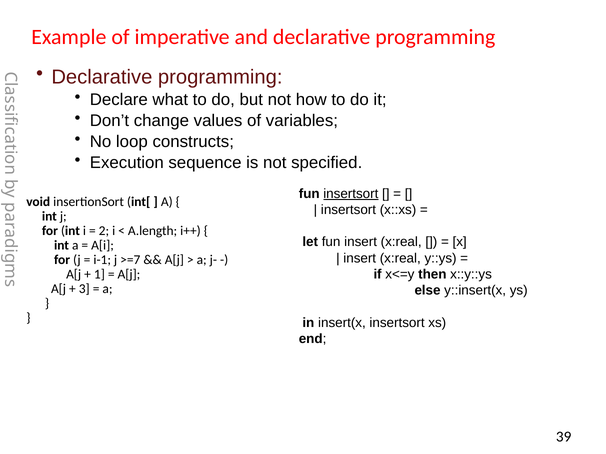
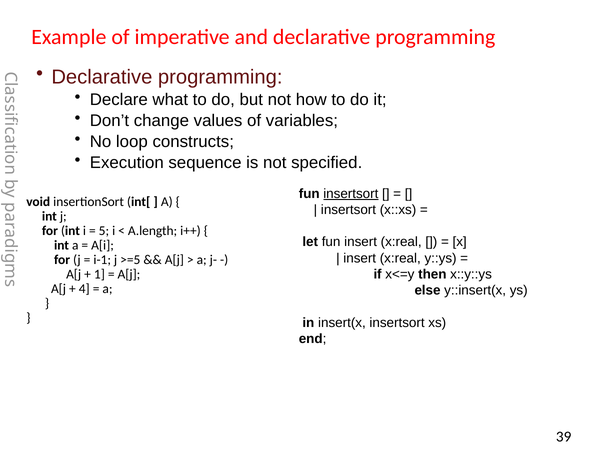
2: 2 -> 5
>=7: >=7 -> >=5
3: 3 -> 4
